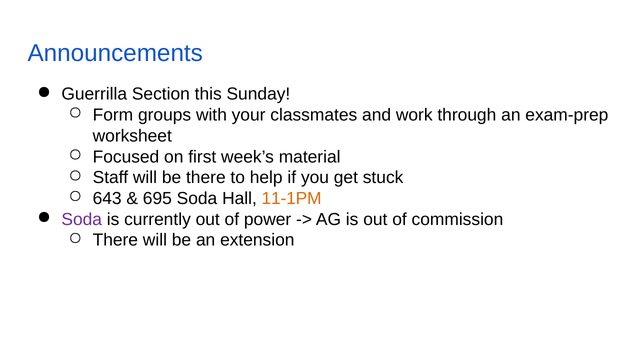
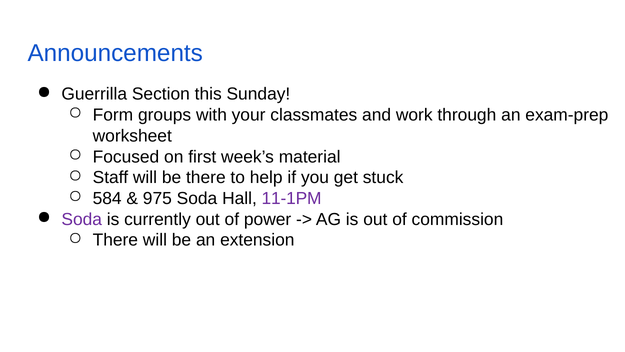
643: 643 -> 584
695: 695 -> 975
11-1PM colour: orange -> purple
